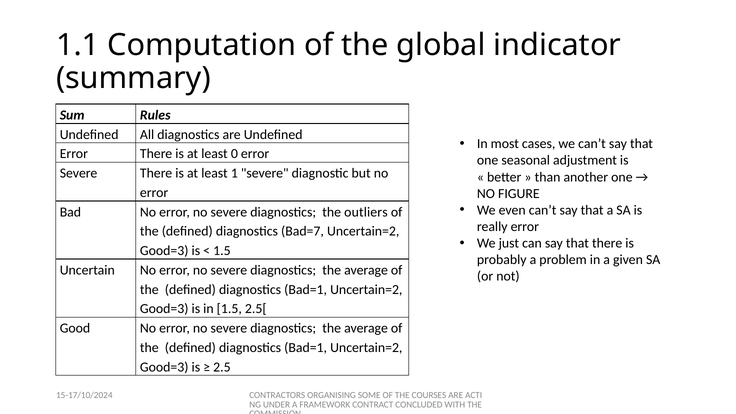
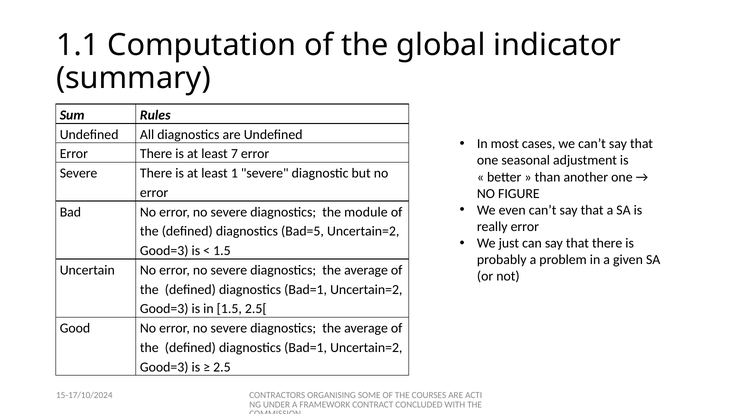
0: 0 -> 7
outliers: outliers -> module
Bad=7: Bad=7 -> Bad=5
